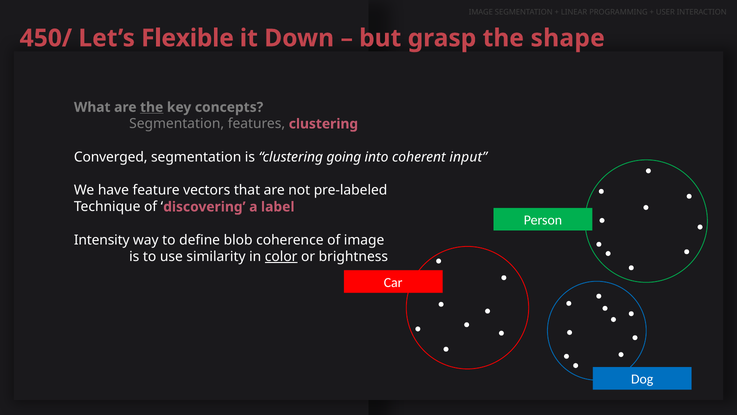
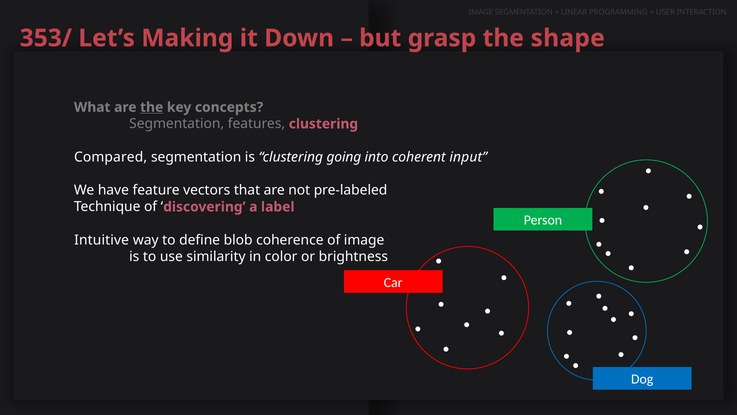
450/: 450/ -> 353/
Flexible: Flexible -> Making
Converged: Converged -> Compared
Intensity: Intensity -> Intuitive
color underline: present -> none
